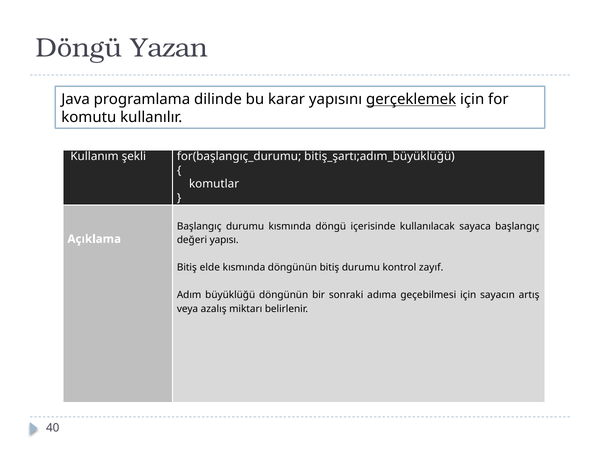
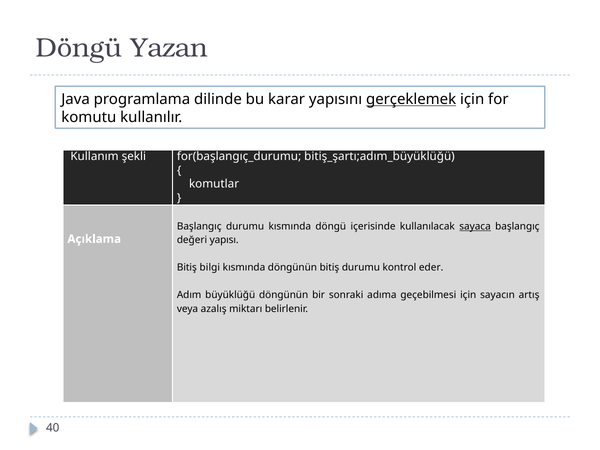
sayaca underline: none -> present
elde: elde -> bilgi
zayıf: zayıf -> eder
